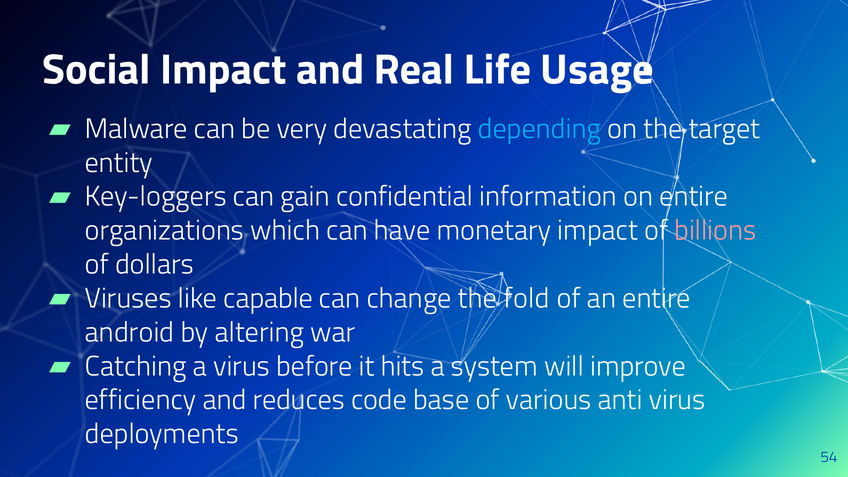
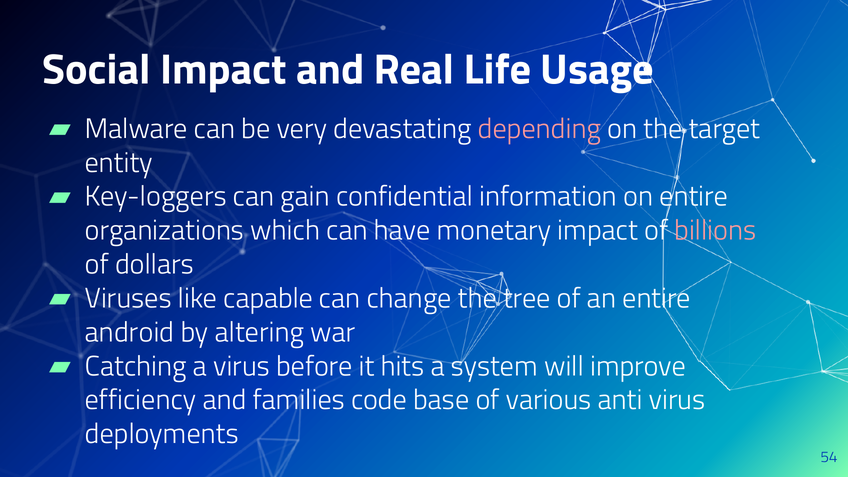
depending colour: light blue -> pink
fold: fold -> tree
reduces: reduces -> families
